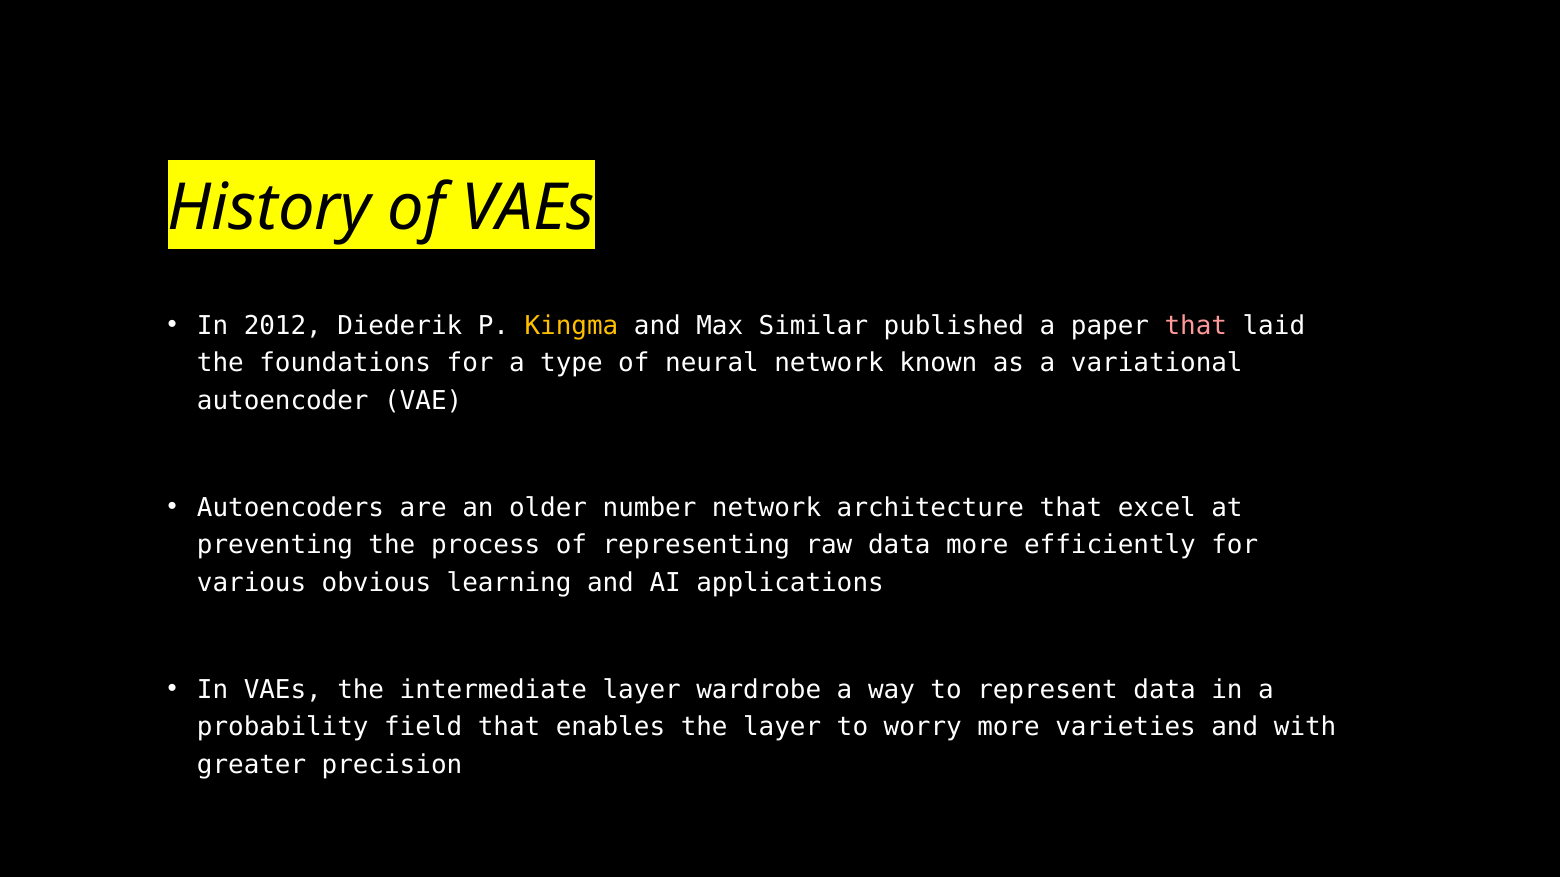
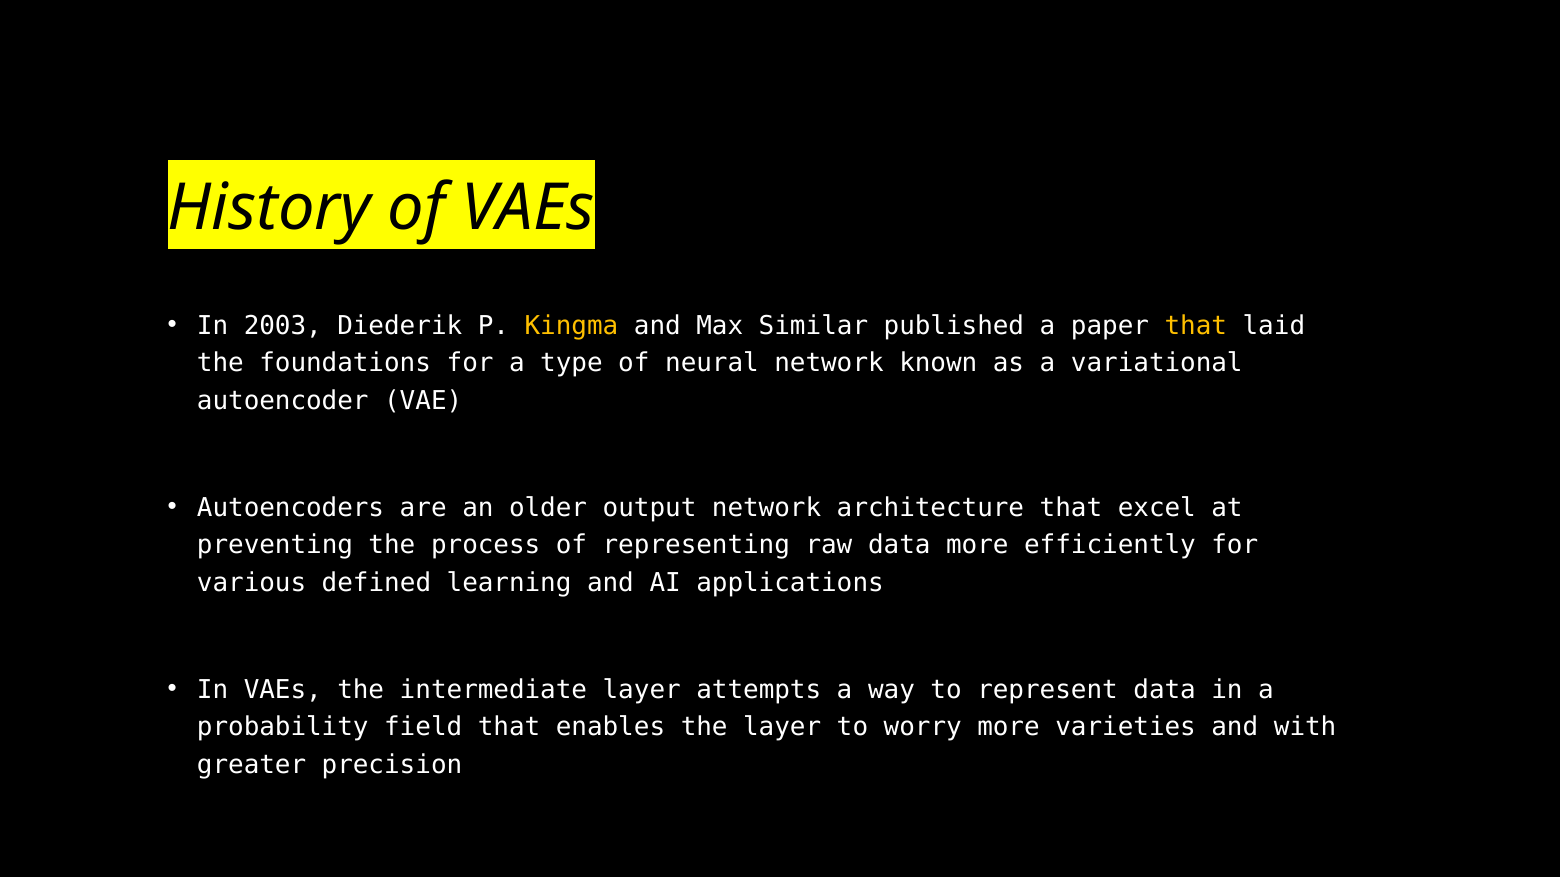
2012: 2012 -> 2003
that at (1196, 326) colour: pink -> yellow
number: number -> output
obvious: obvious -> defined
wardrobe: wardrobe -> attempts
